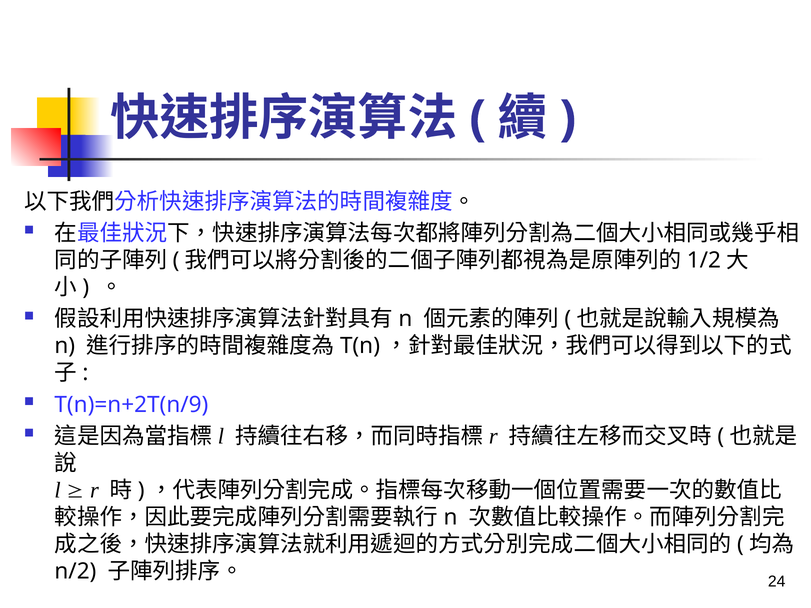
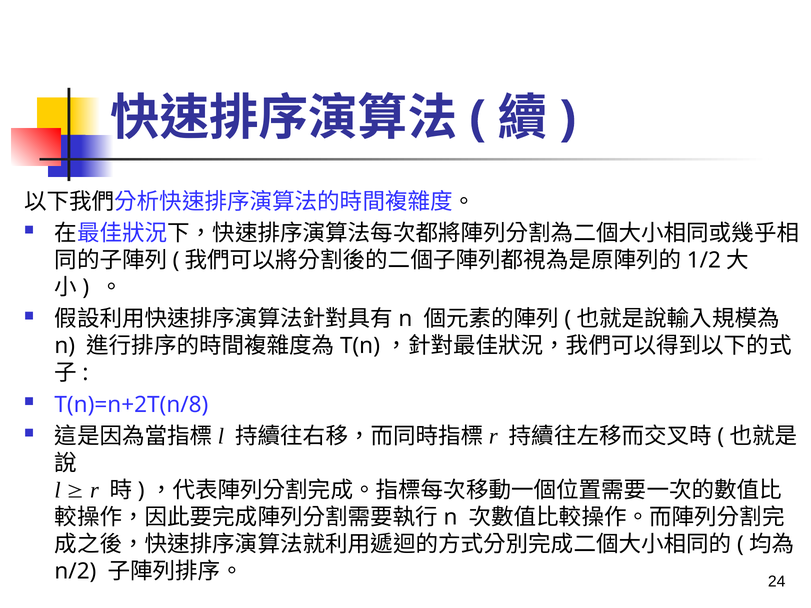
T(n)=n+2T(n/9: T(n)=n+2T(n/9 -> T(n)=n+2T(n/8
